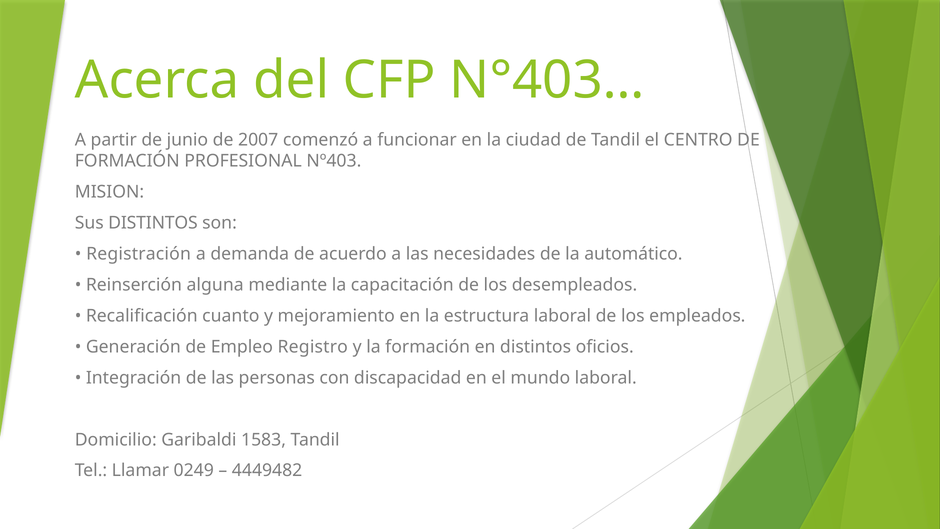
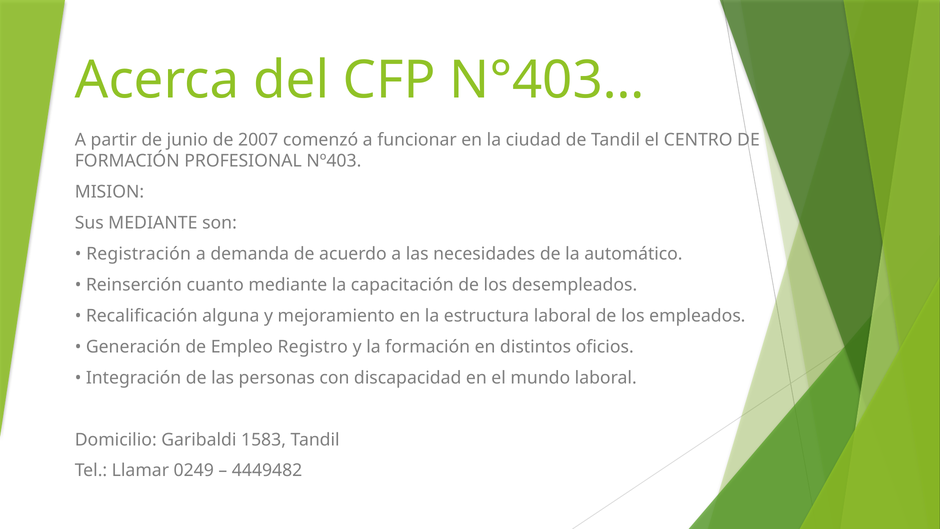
Sus DISTINTOS: DISTINTOS -> MEDIANTE
alguna: alguna -> cuanto
cuanto: cuanto -> alguna
